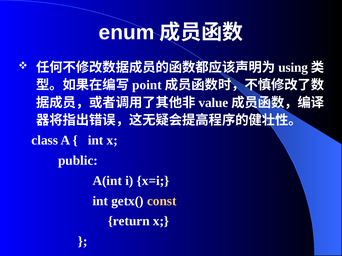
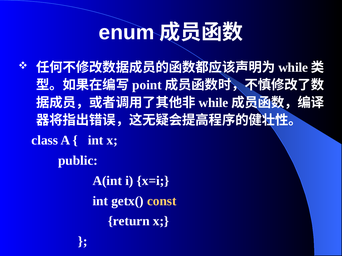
using at (293, 68): using -> while
value at (213, 103): value -> while
